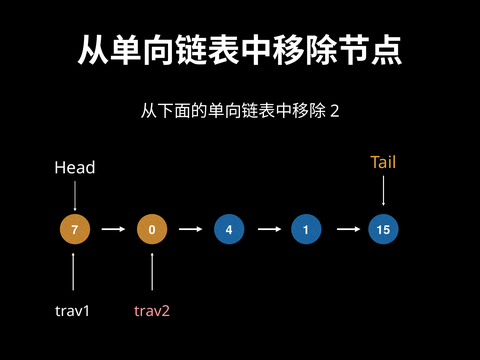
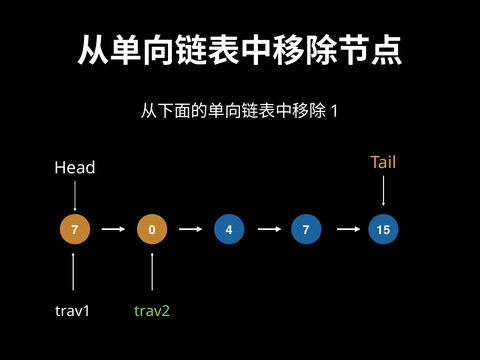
2: 2 -> 1
4 1: 1 -> 7
trav2 colour: pink -> light green
